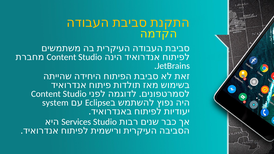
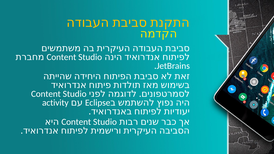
system: system -> activity
Services at (76, 122): Services -> Content
